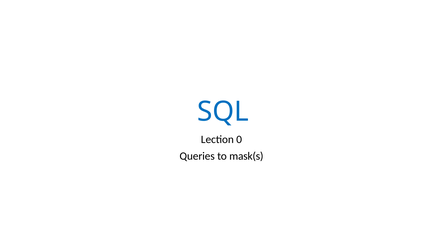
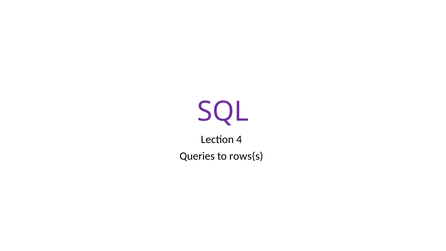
SQL colour: blue -> purple
0: 0 -> 4
mask(s: mask(s -> rows(s
